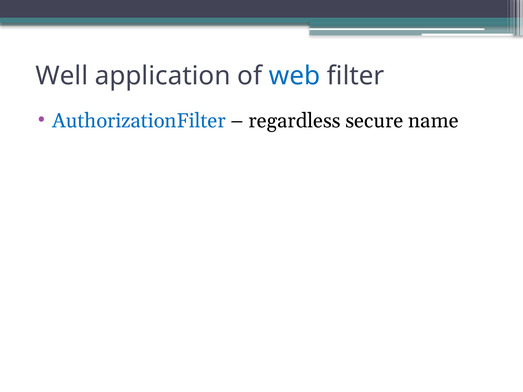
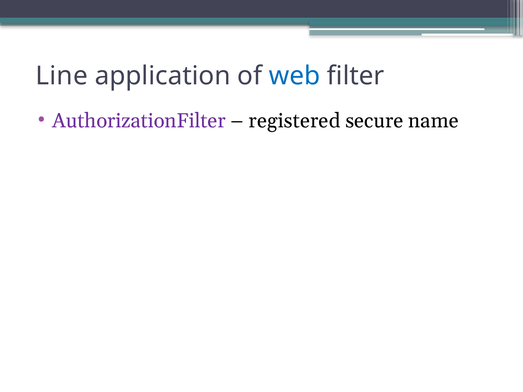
Well: Well -> Line
AuthorizationFilter colour: blue -> purple
regardless: regardless -> registered
